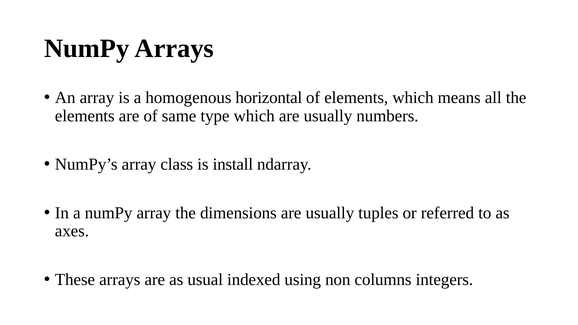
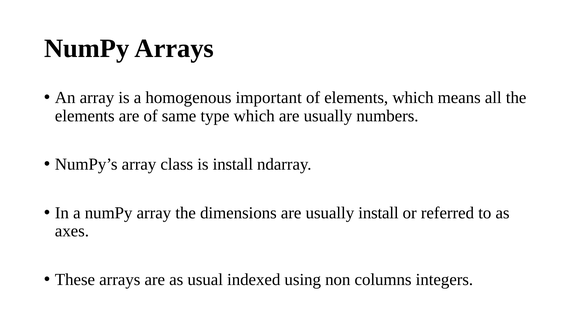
horizontal: horizontal -> important
usually tuples: tuples -> install
